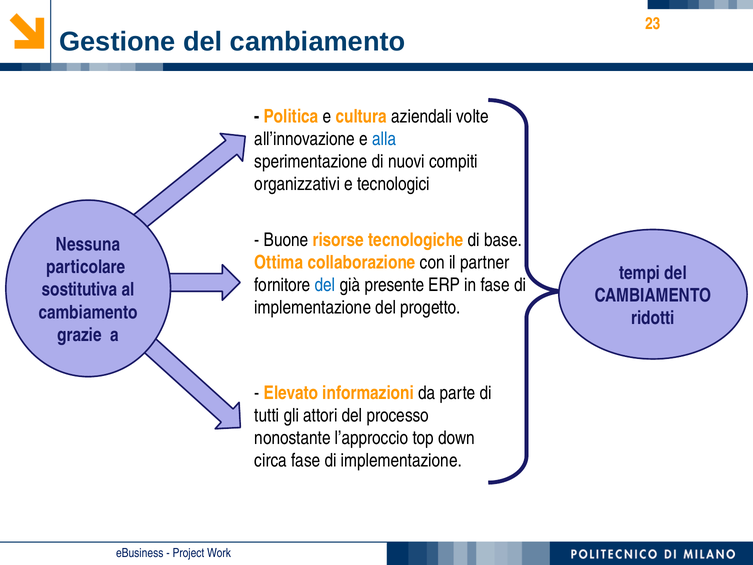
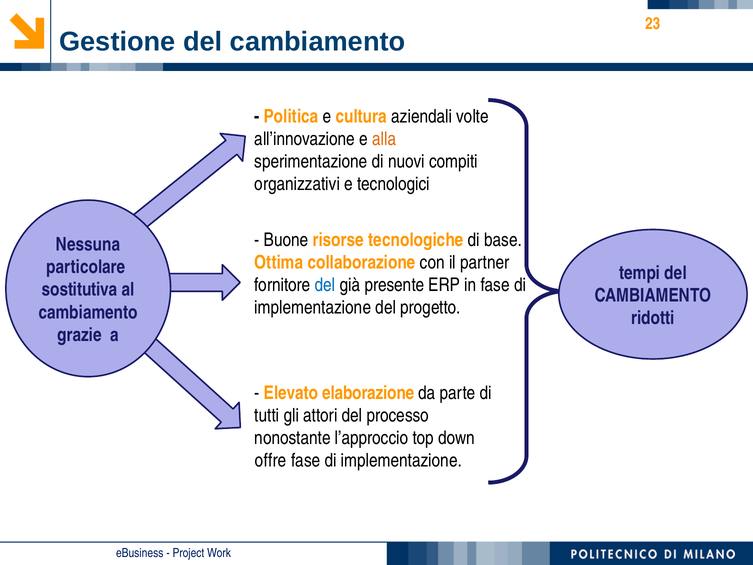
alla colour: blue -> orange
informazioni: informazioni -> elaborazione
circa: circa -> offre
